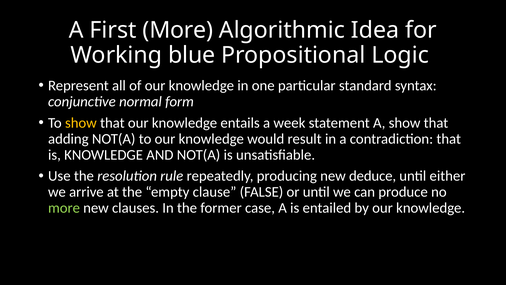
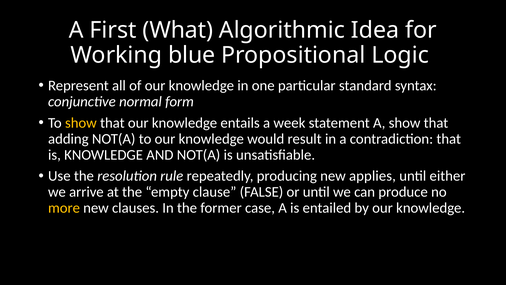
First More: More -> What
deduce: deduce -> applies
more at (64, 208) colour: light green -> yellow
